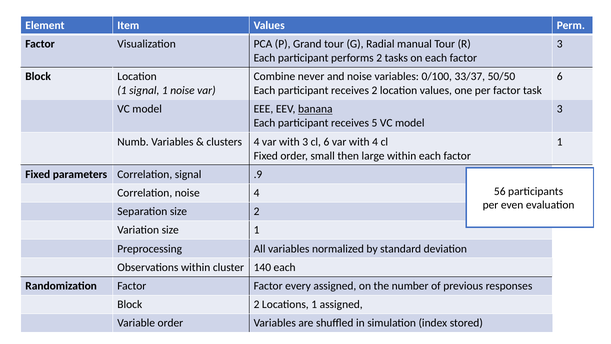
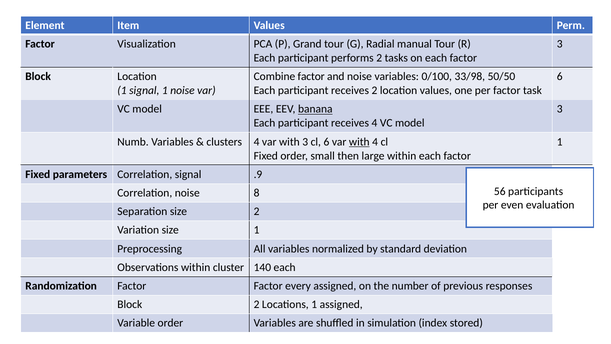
Combine never: never -> factor
33/37: 33/37 -> 33/98
receives 5: 5 -> 4
with at (359, 142) underline: none -> present
noise 4: 4 -> 8
